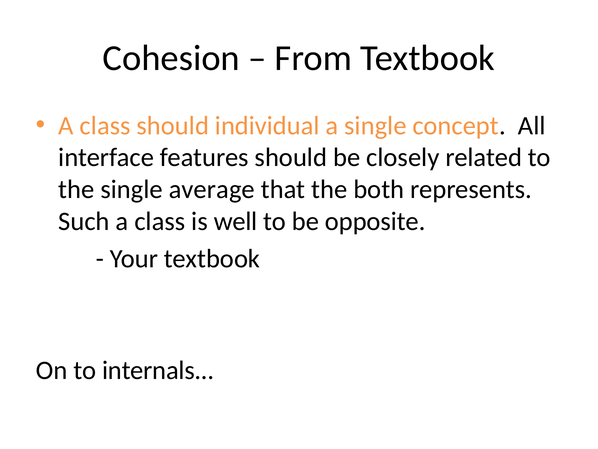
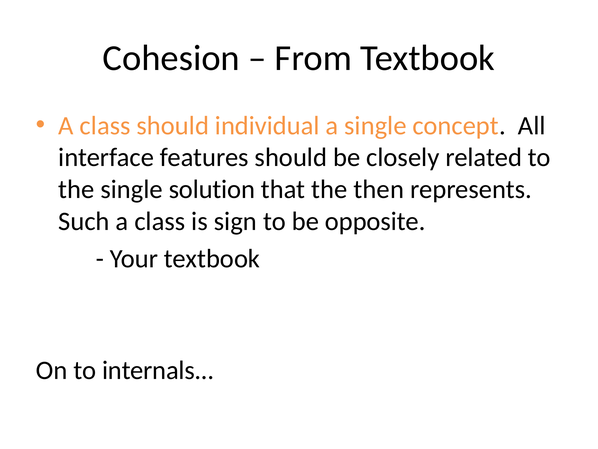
average: average -> solution
both: both -> then
well: well -> sign
